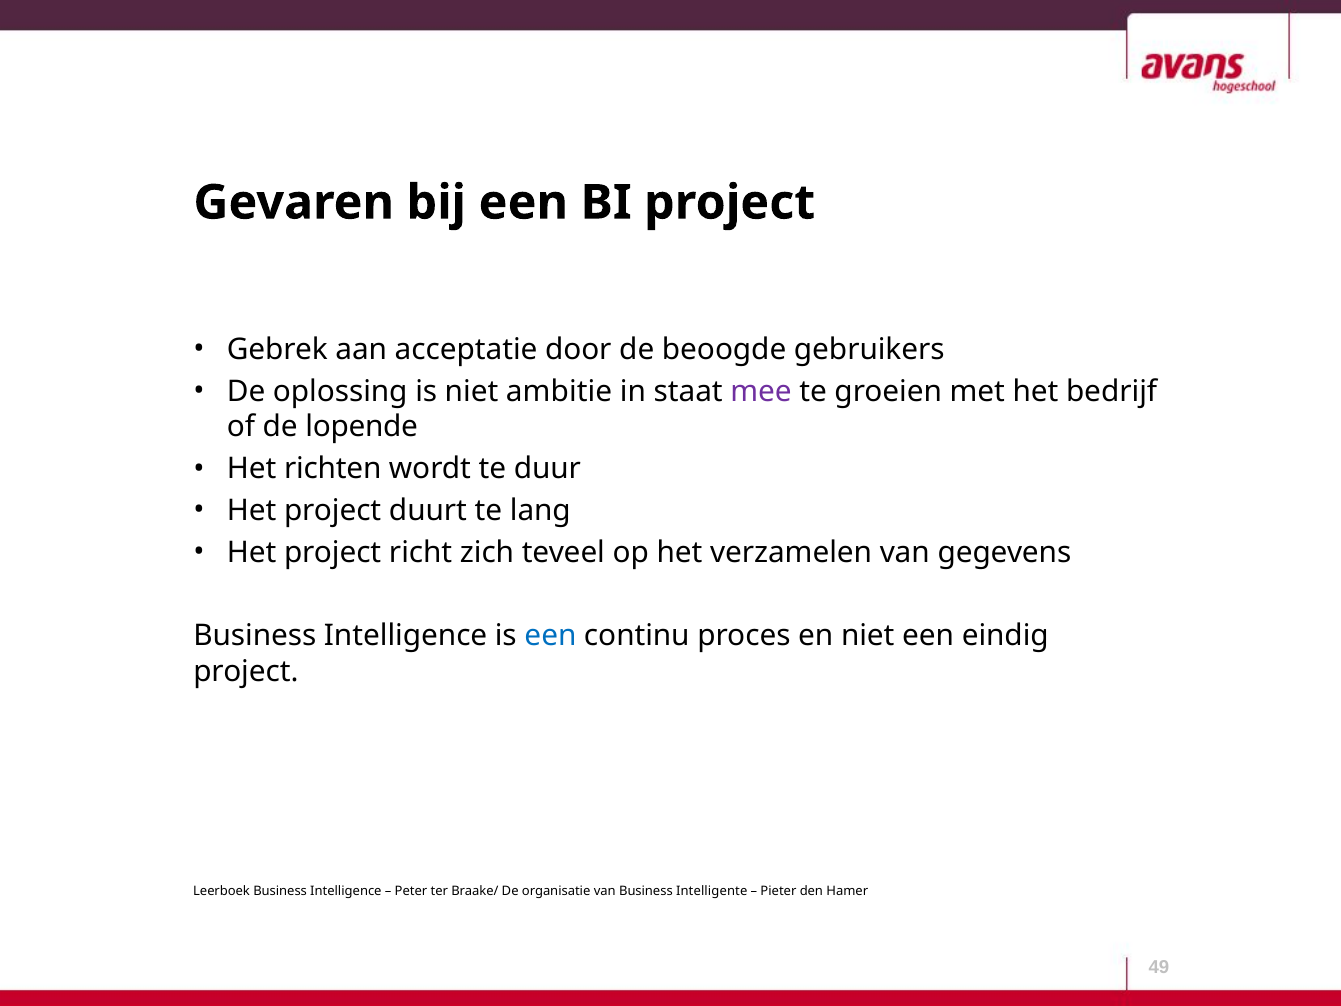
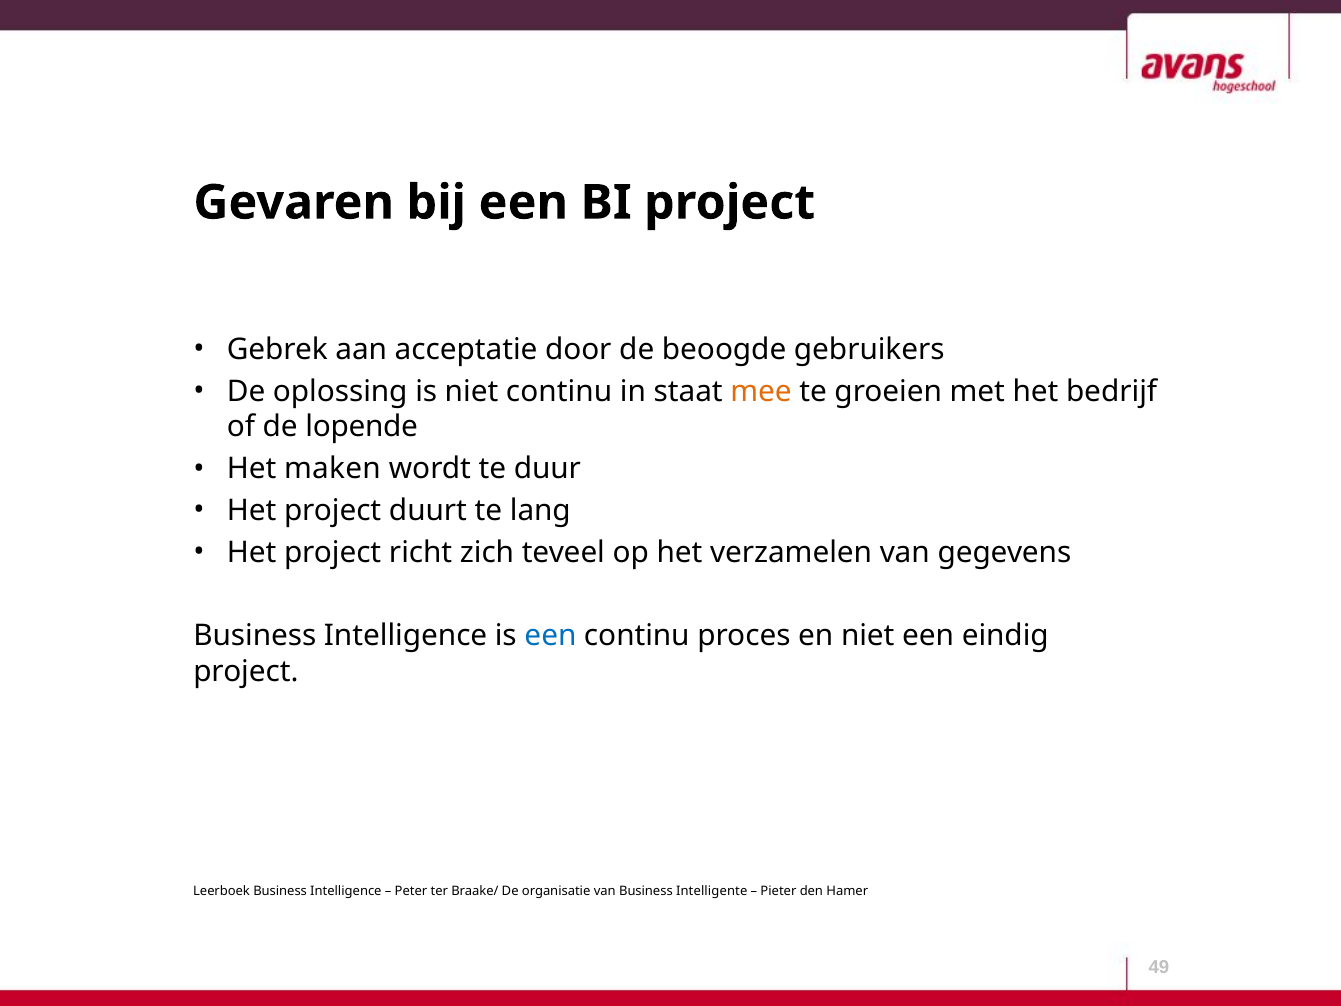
niet ambitie: ambitie -> continu
mee colour: purple -> orange
richten: richten -> maken
